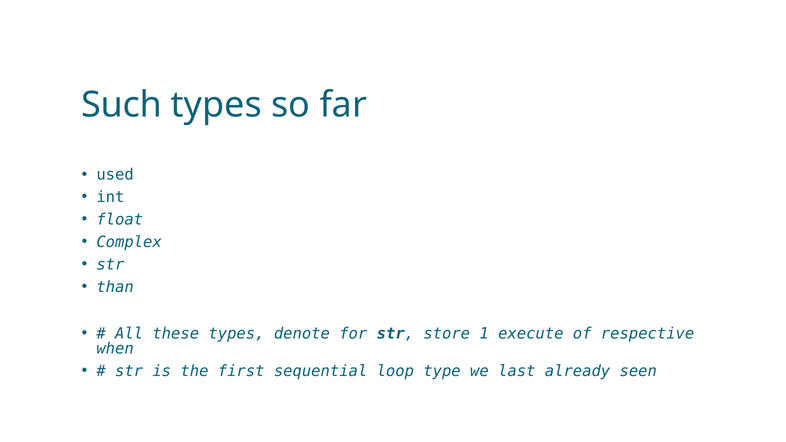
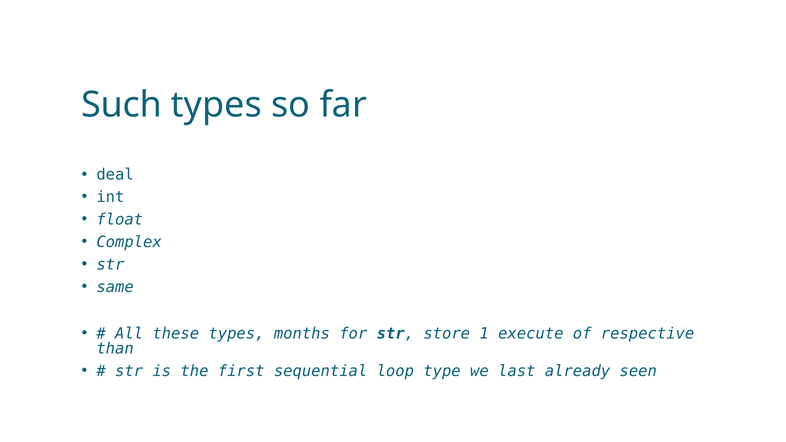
used: used -> deal
than: than -> same
denote: denote -> months
when: when -> than
